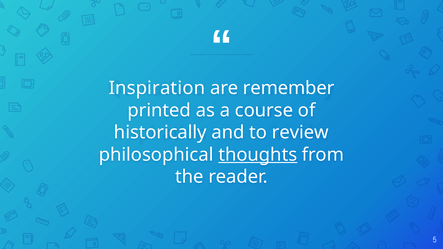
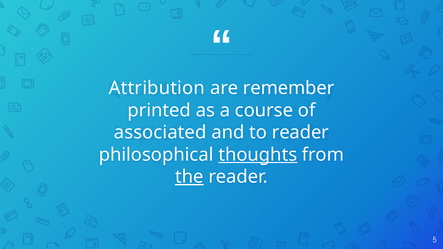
Inspiration: Inspiration -> Attribution
historically: historically -> associated
to review: review -> reader
the underline: none -> present
